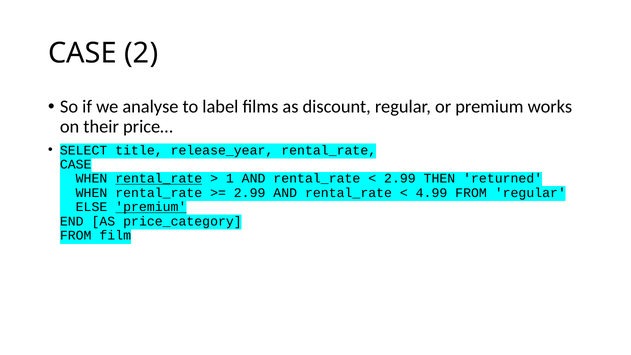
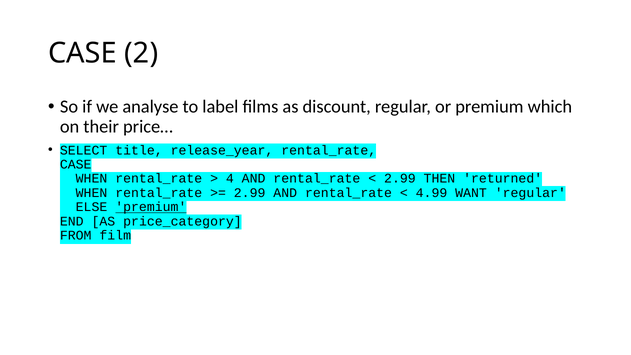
works: works -> which
rental_rate at (159, 179) underline: present -> none
1: 1 -> 4
4.99 FROM: FROM -> WANT
